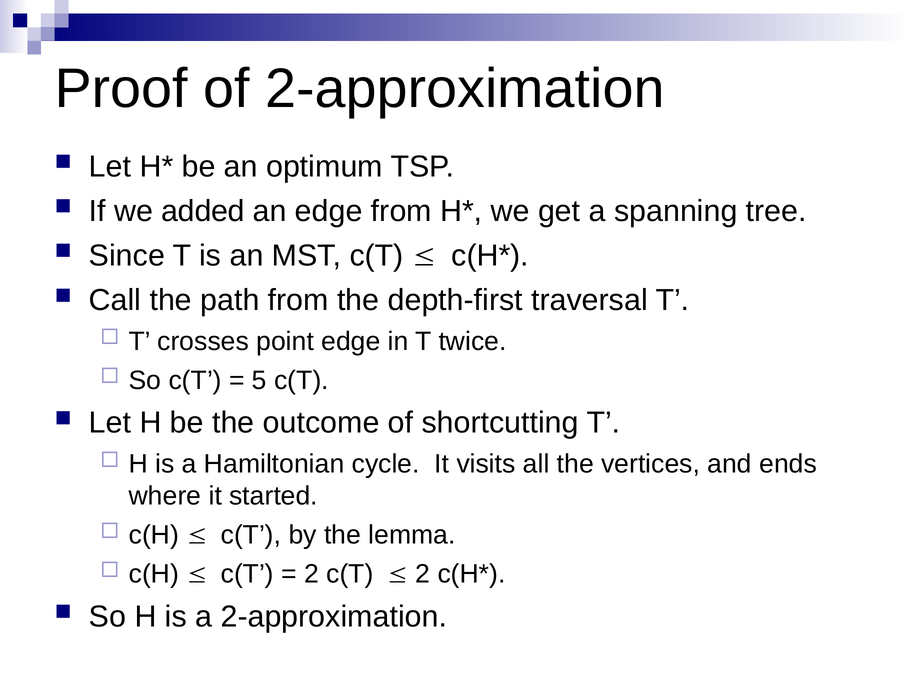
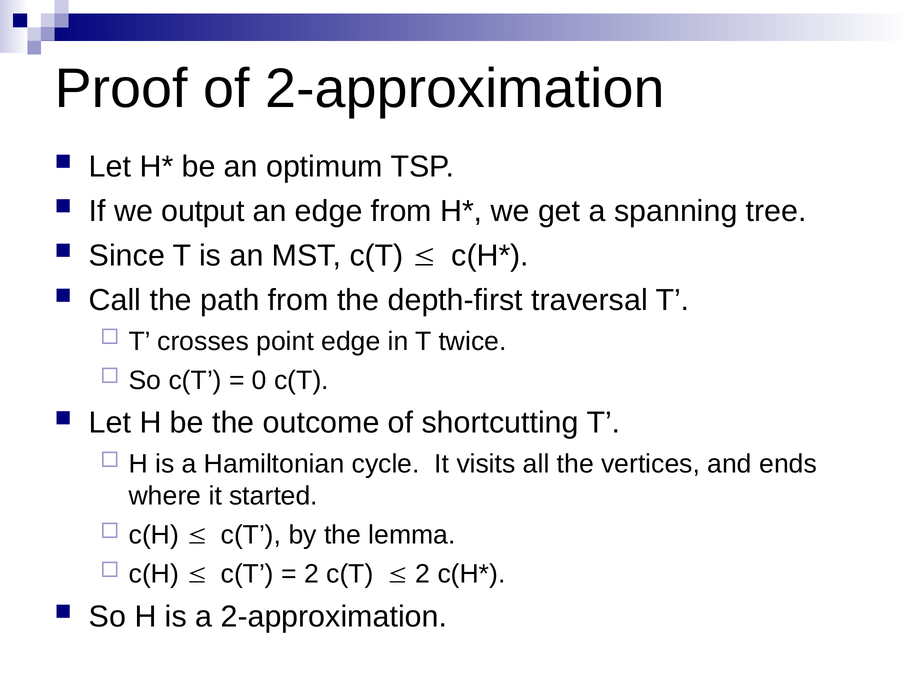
added: added -> output
5: 5 -> 0
